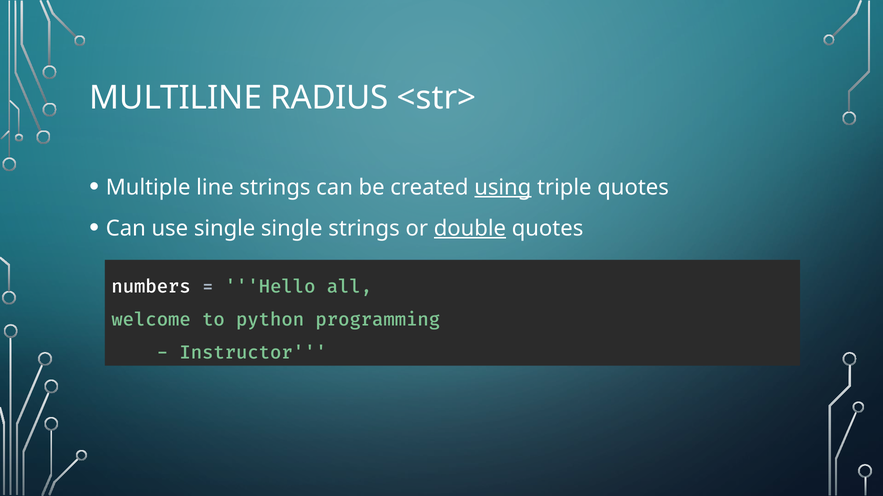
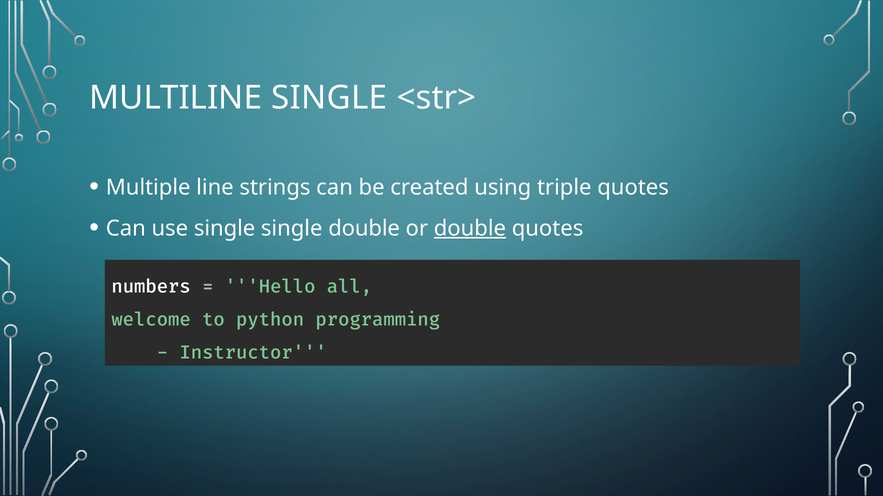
MULTILINE RADIUS: RADIUS -> SINGLE
using underline: present -> none
single strings: strings -> double
